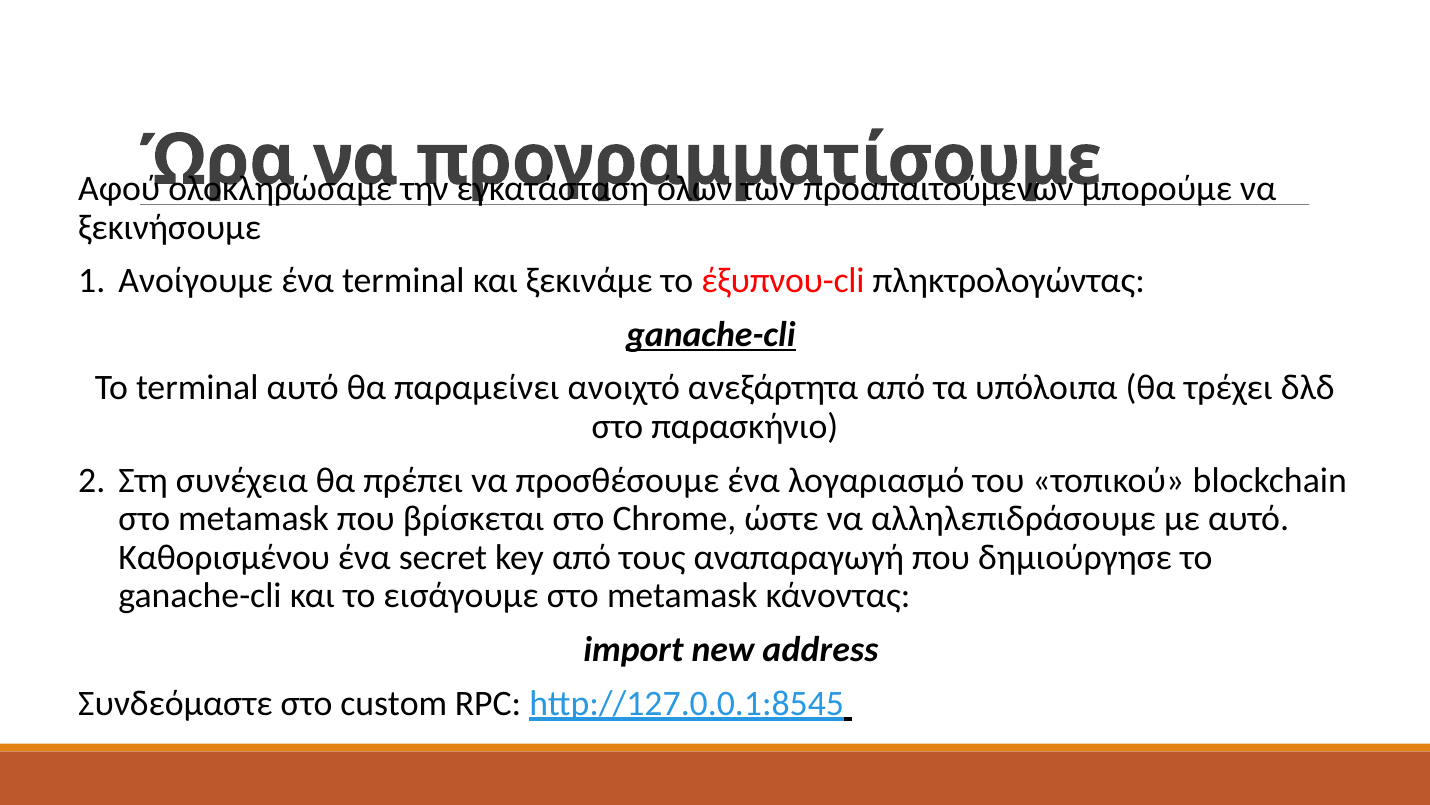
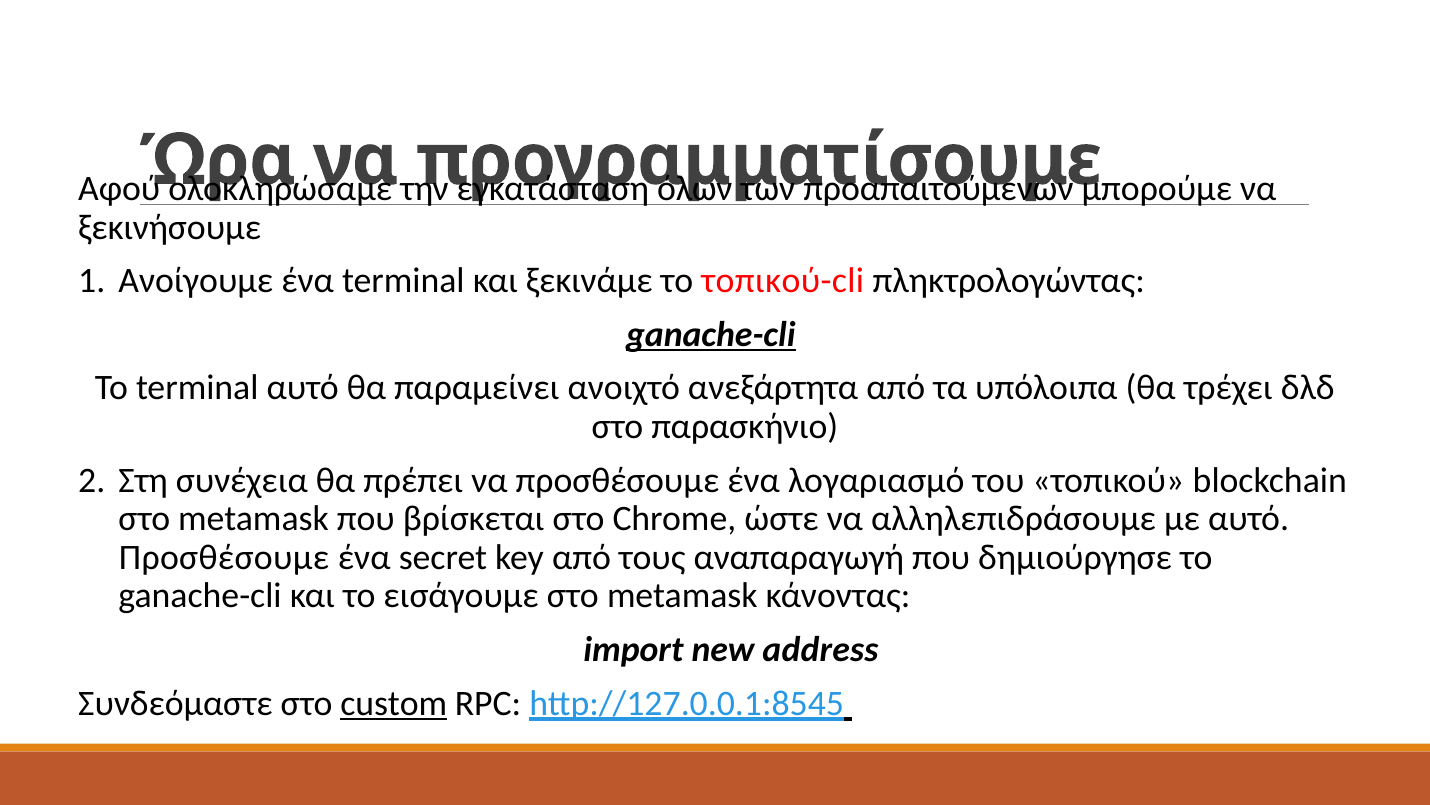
έξυπνου-cli: έξυπνου-cli -> τοπικού-cli
Καθορισμένου at (224, 557): Καθορισμένου -> Προσθέσουμε
custom underline: none -> present
